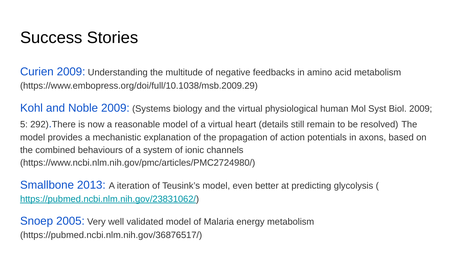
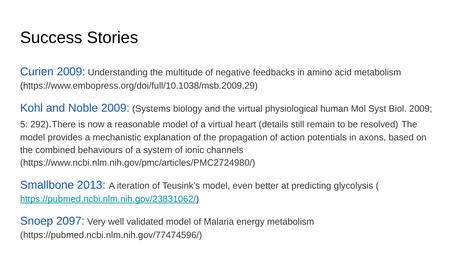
2005: 2005 -> 2097
https://pubmed.ncbi.nlm.nih.gov/36876517/: https://pubmed.ncbi.nlm.nih.gov/36876517/ -> https://pubmed.ncbi.nlm.nih.gov/77474596/
